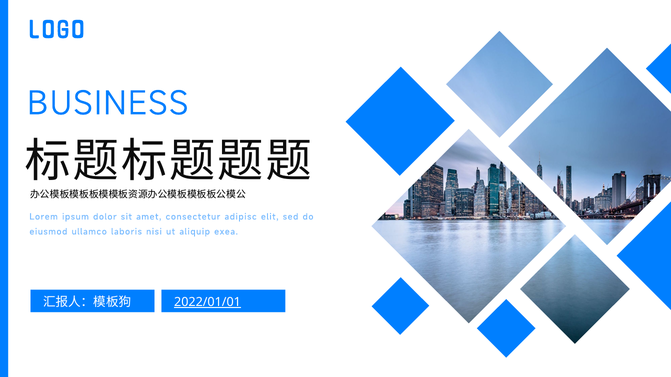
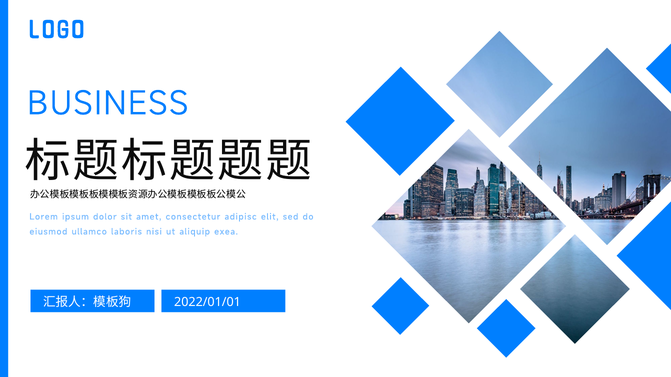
2022/01/01 underline: present -> none
